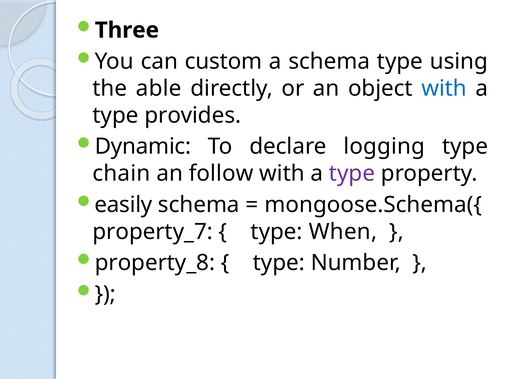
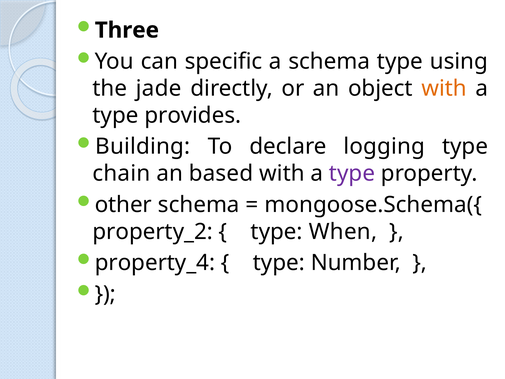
custom: custom -> specific
able: able -> jade
with at (444, 88) colour: blue -> orange
Dynamic: Dynamic -> Building
follow: follow -> based
easily: easily -> other
property_7: property_7 -> property_2
property_8: property_8 -> property_4
